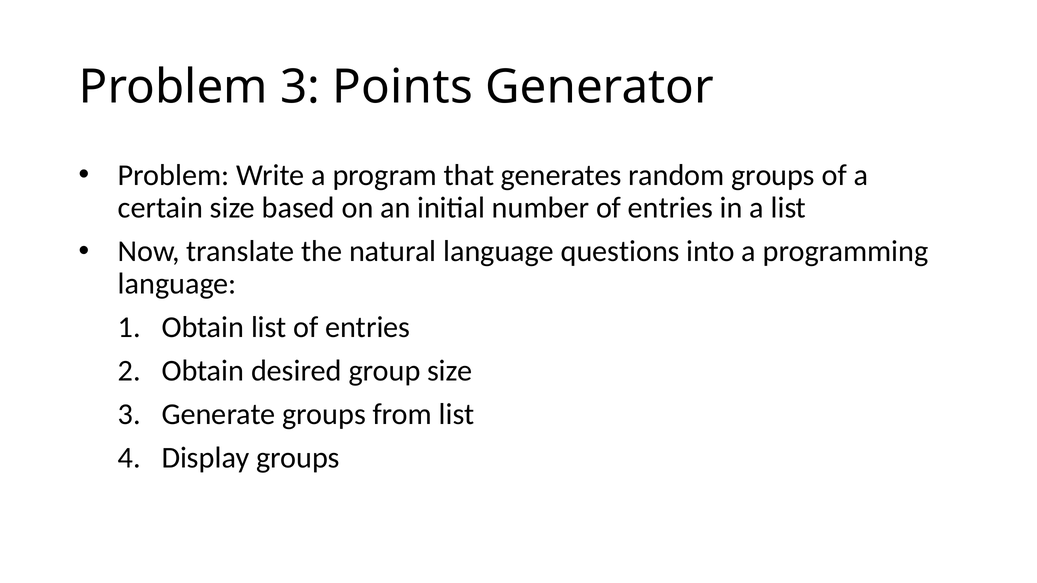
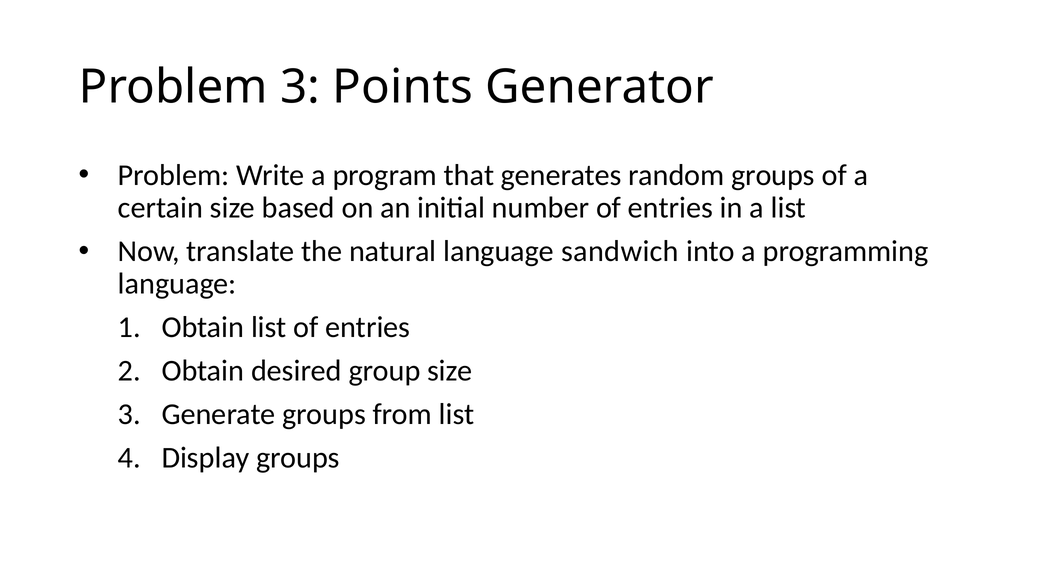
questions: questions -> sandwich
